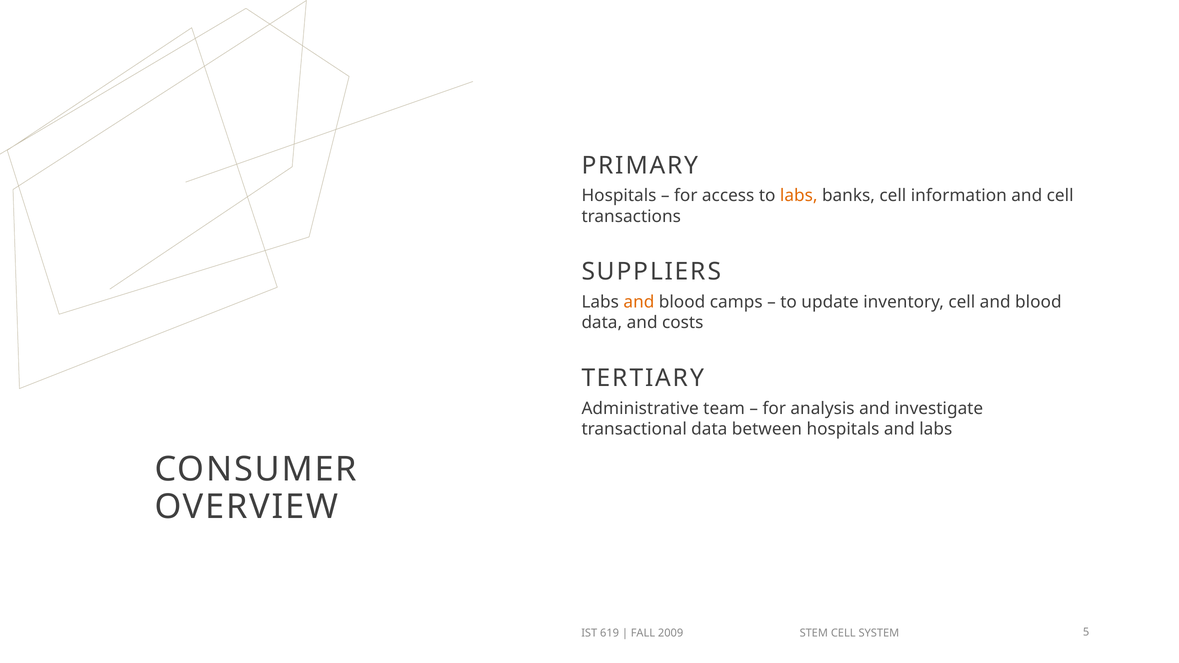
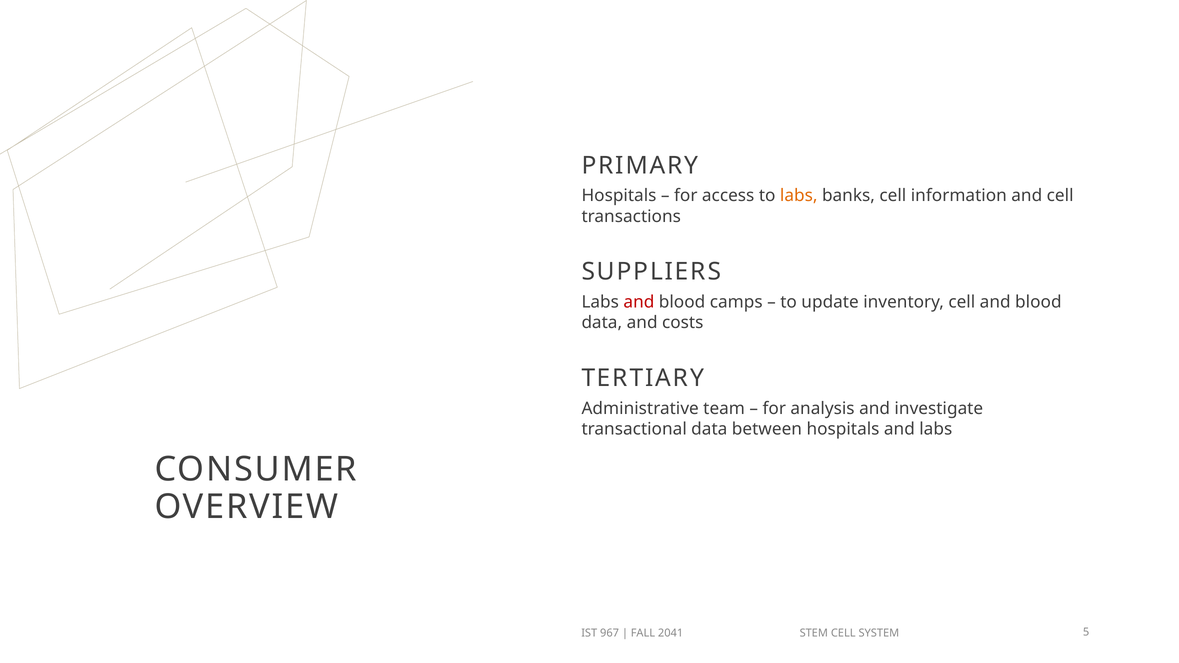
and at (639, 302) colour: orange -> red
619: 619 -> 967
2009: 2009 -> 2041
